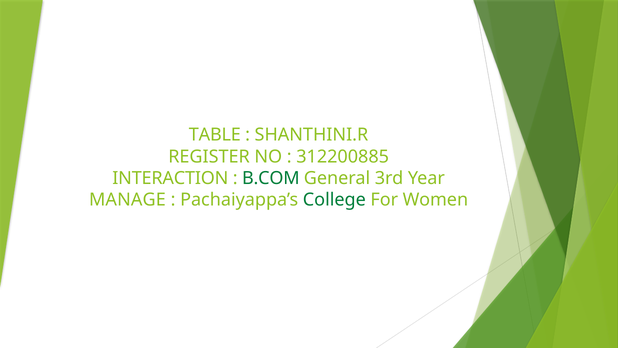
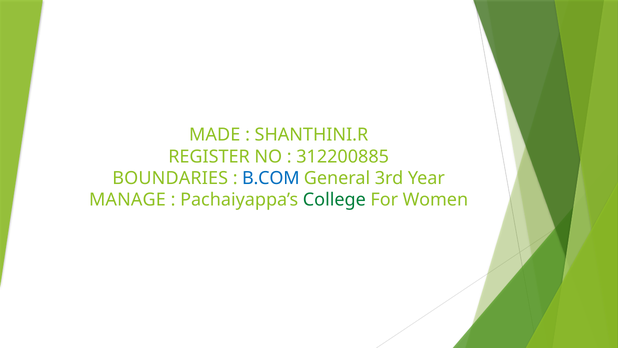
TABLE: TABLE -> MADE
INTERACTION: INTERACTION -> BOUNDARIES
B.COM colour: green -> blue
